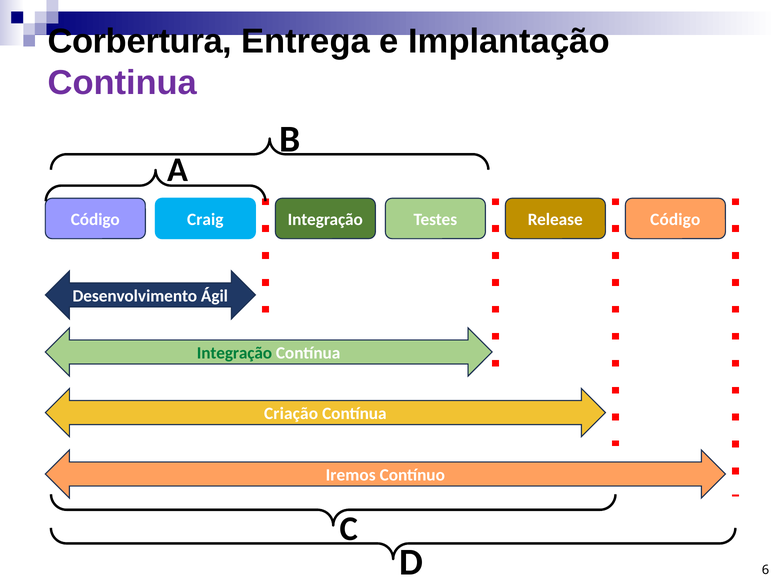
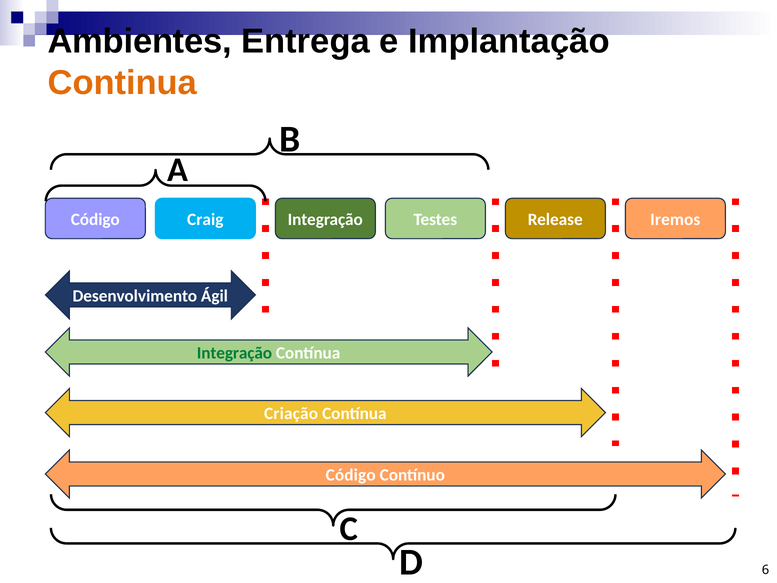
Corbertura: Corbertura -> Ambientes
Continua colour: purple -> orange
Release Código: Código -> Iremos
Iremos at (351, 475): Iremos -> Código
